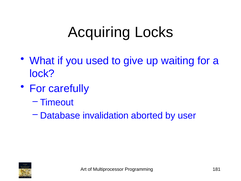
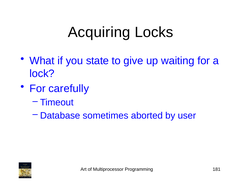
used: used -> state
invalidation: invalidation -> sometimes
